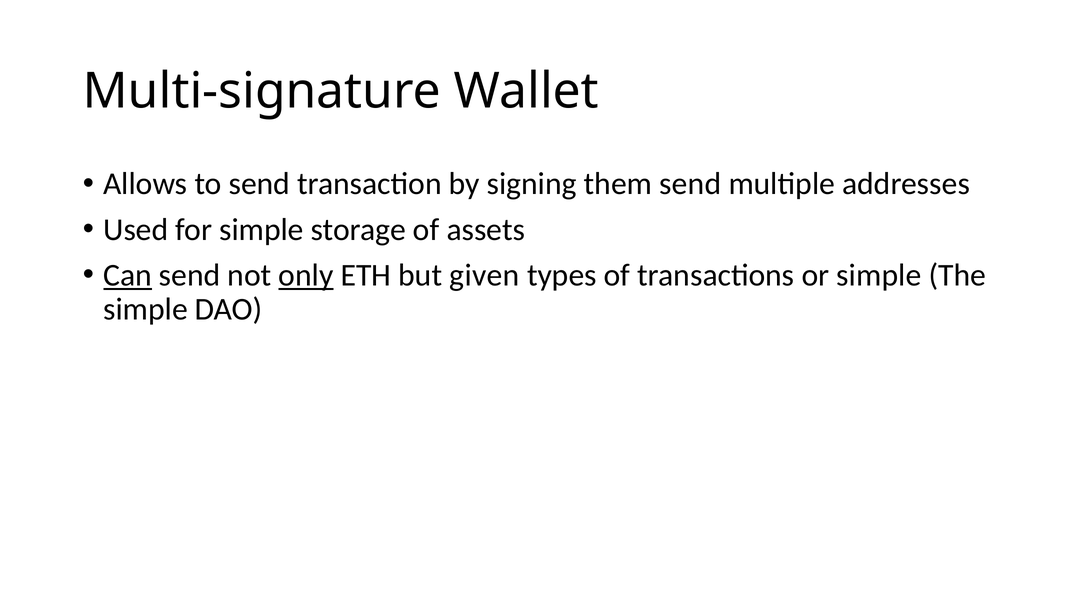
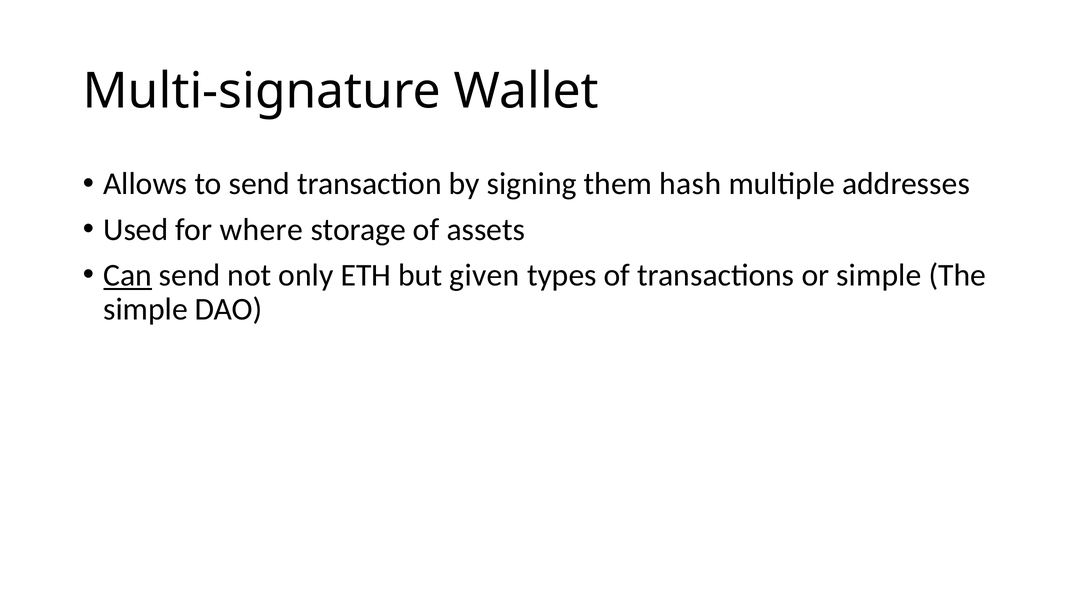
them send: send -> hash
for simple: simple -> where
only underline: present -> none
